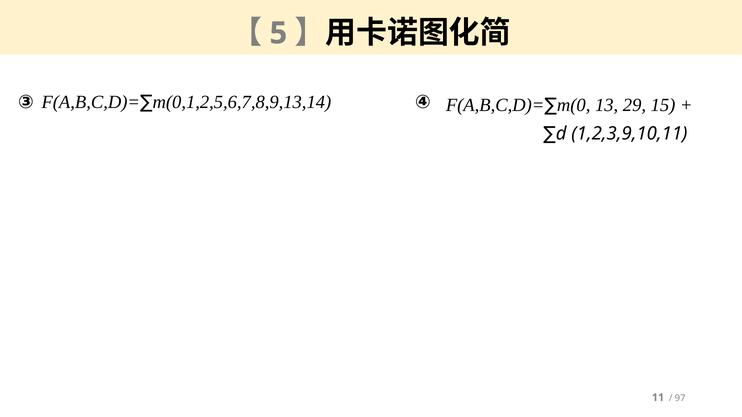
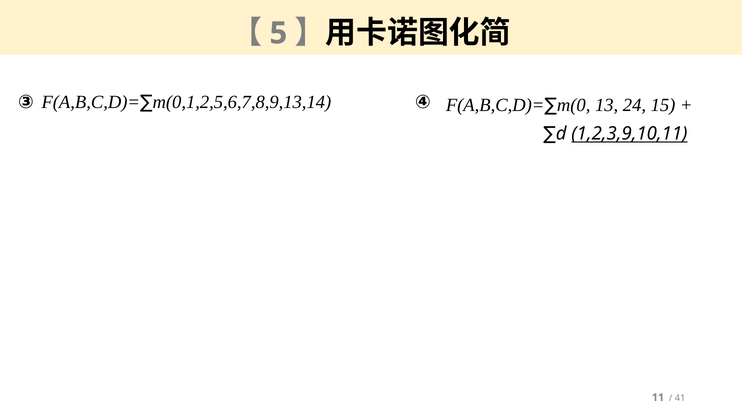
29: 29 -> 24
1,2,3,9,10,11 underline: none -> present
97: 97 -> 41
